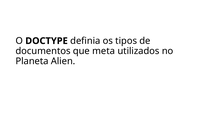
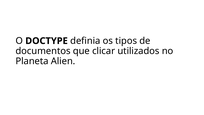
meta: meta -> clicar
